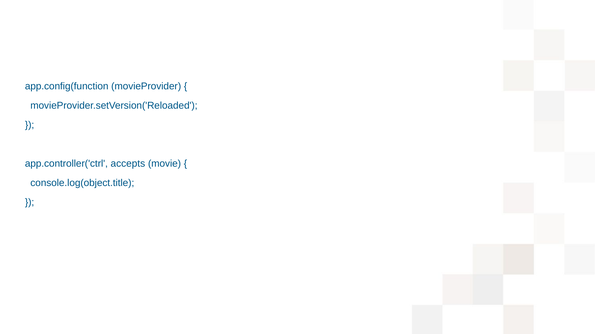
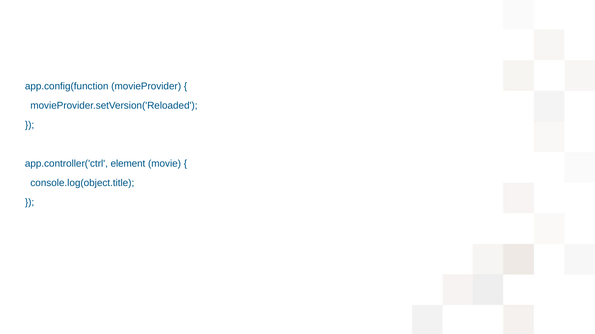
accepts: accepts -> element
